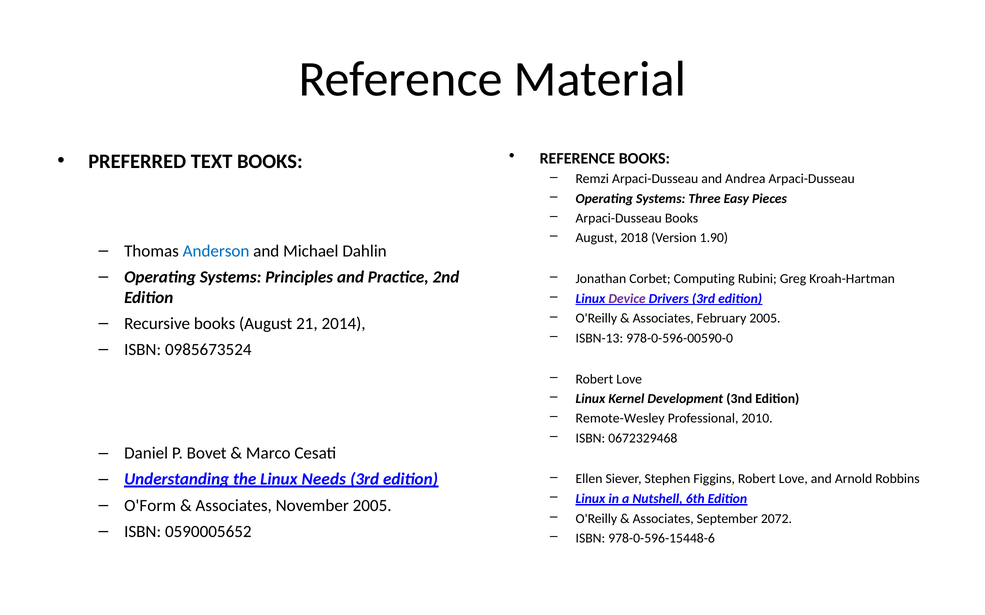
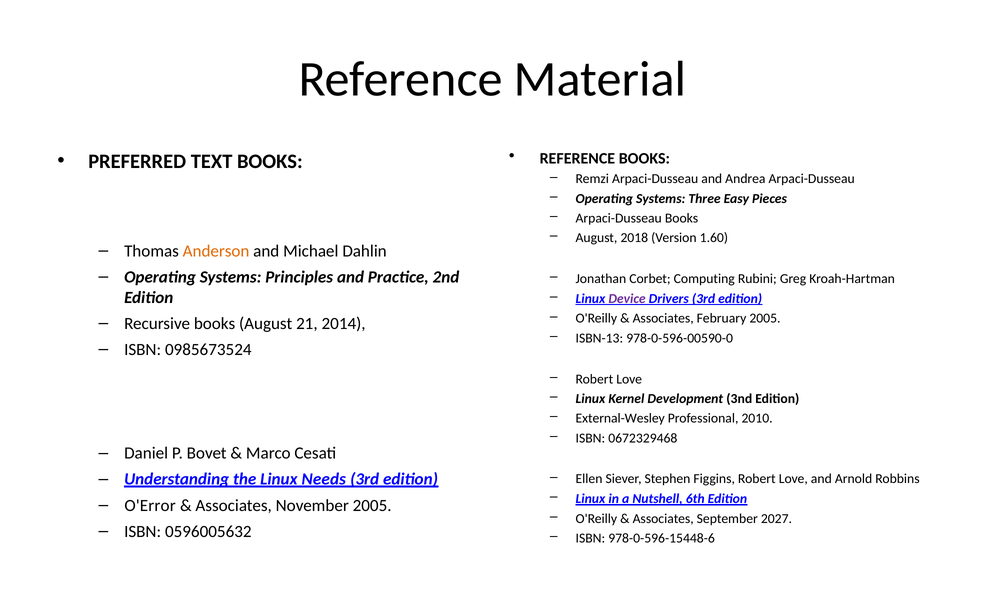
1.90: 1.90 -> 1.60
Anderson colour: blue -> orange
Remote-Wesley: Remote-Wesley -> External-Wesley
O'Form: O'Form -> O'Error
2072: 2072 -> 2027
0590005652: 0590005652 -> 0596005632
